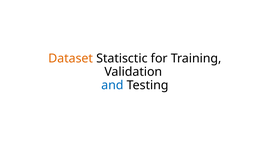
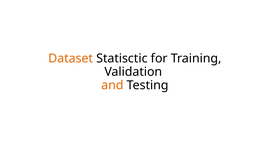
and colour: blue -> orange
